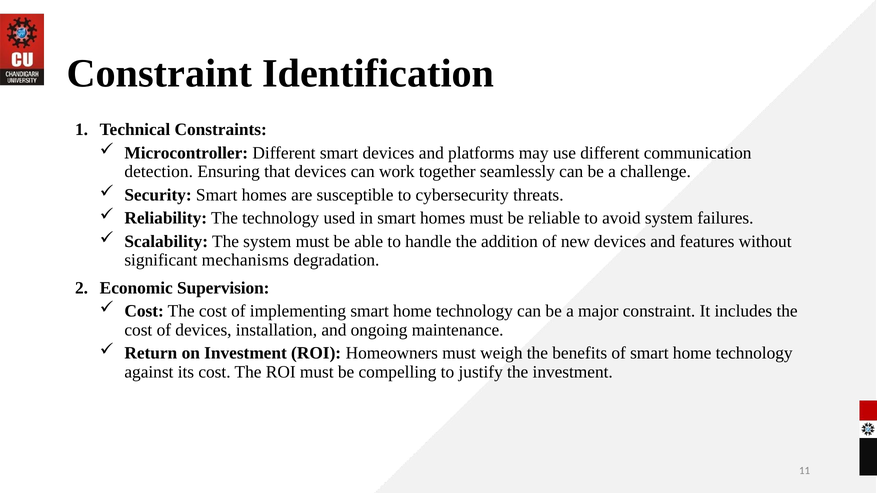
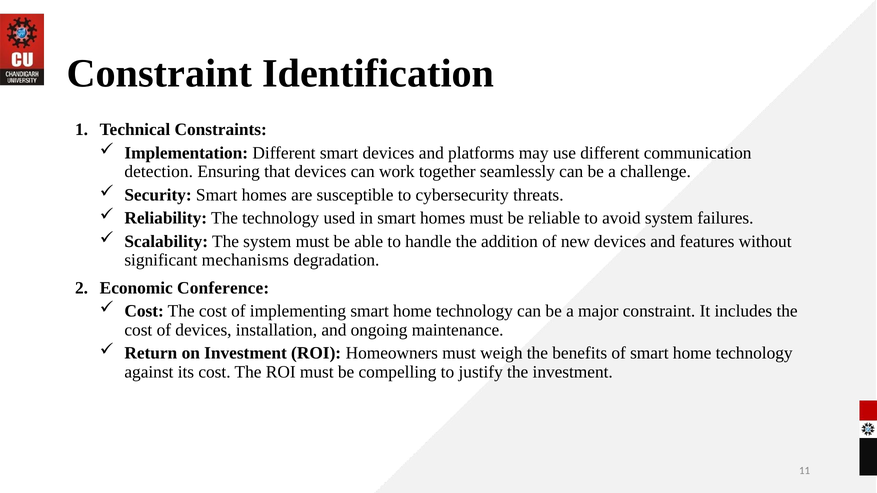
Microcontroller: Microcontroller -> Implementation
Supervision: Supervision -> Conference
